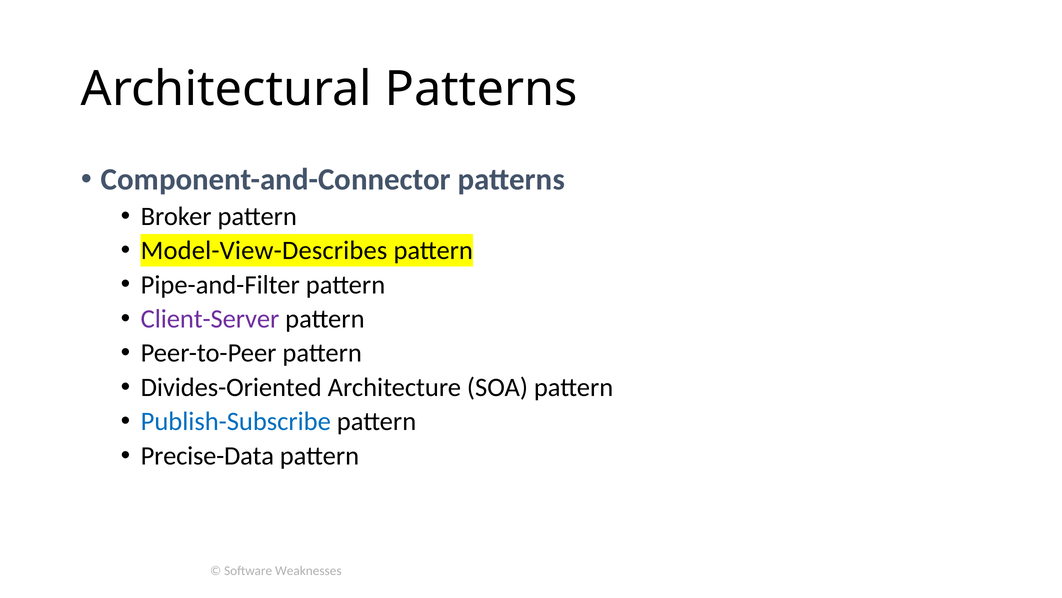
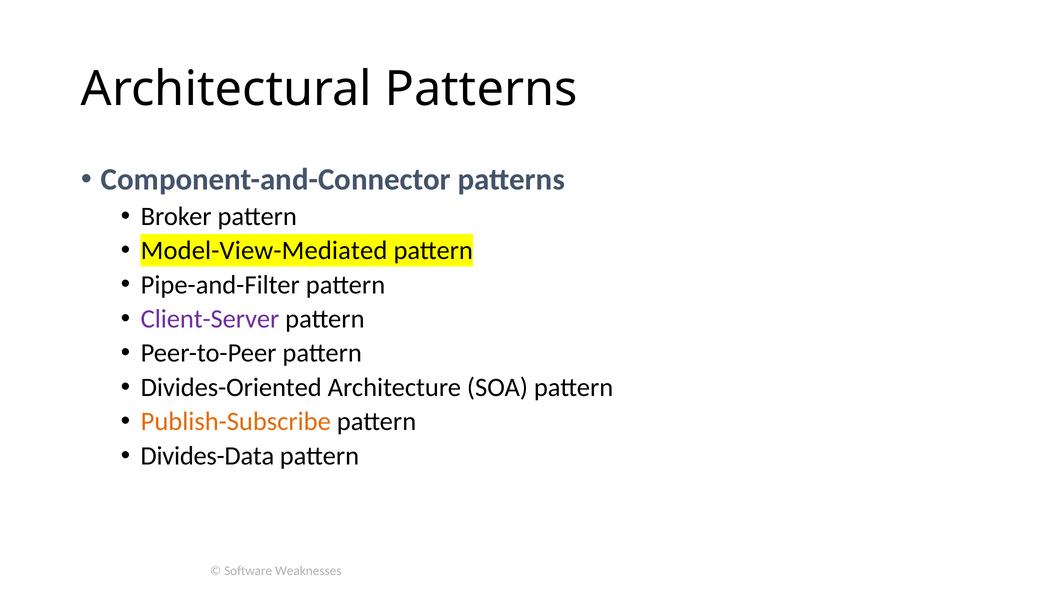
Model-View-Describes: Model-View-Describes -> Model-View-Mediated
Publish-Subscribe colour: blue -> orange
Precise-Data: Precise-Data -> Divides-Data
